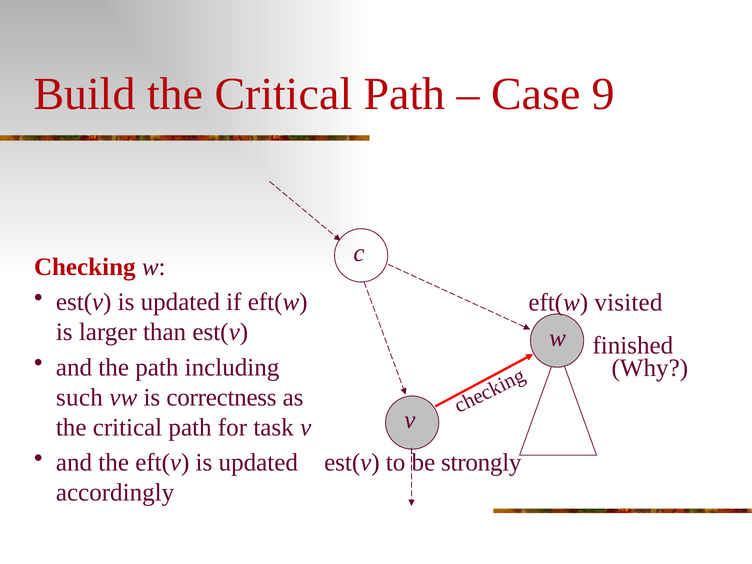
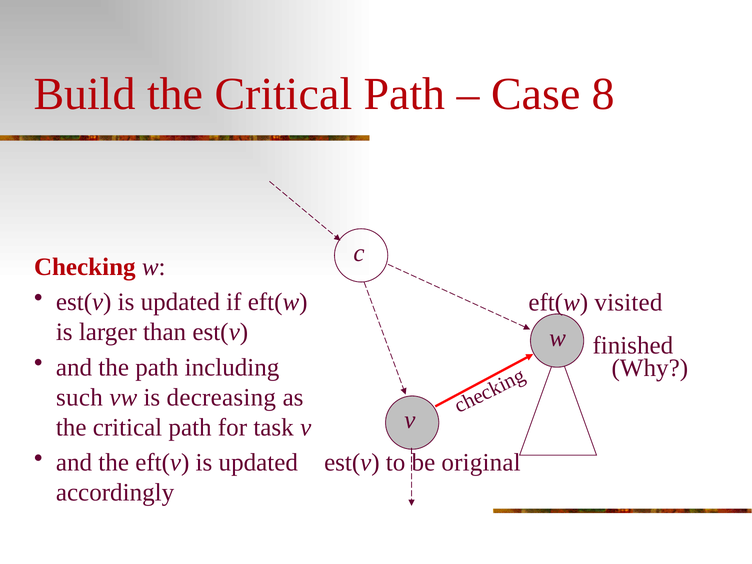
9: 9 -> 8
correctness: correctness -> decreasing
strongly: strongly -> original
